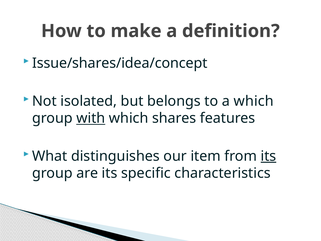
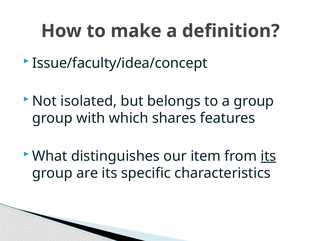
Issue/shares/idea/concept: Issue/shares/idea/concept -> Issue/faculty/idea/concept
a which: which -> group
with underline: present -> none
